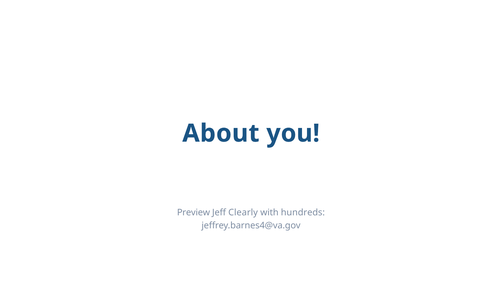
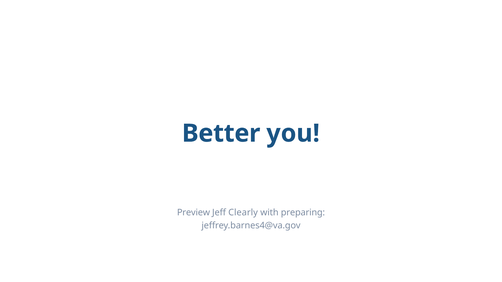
About: About -> Better
hundreds: hundreds -> preparing
